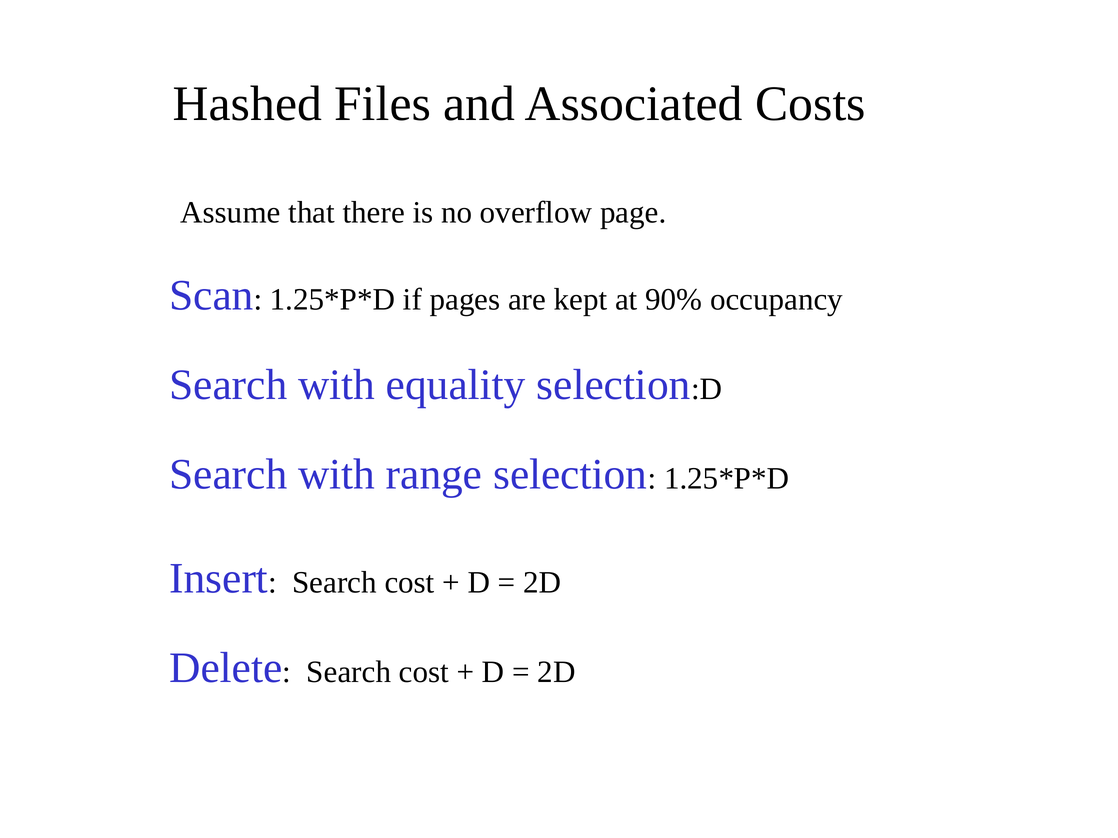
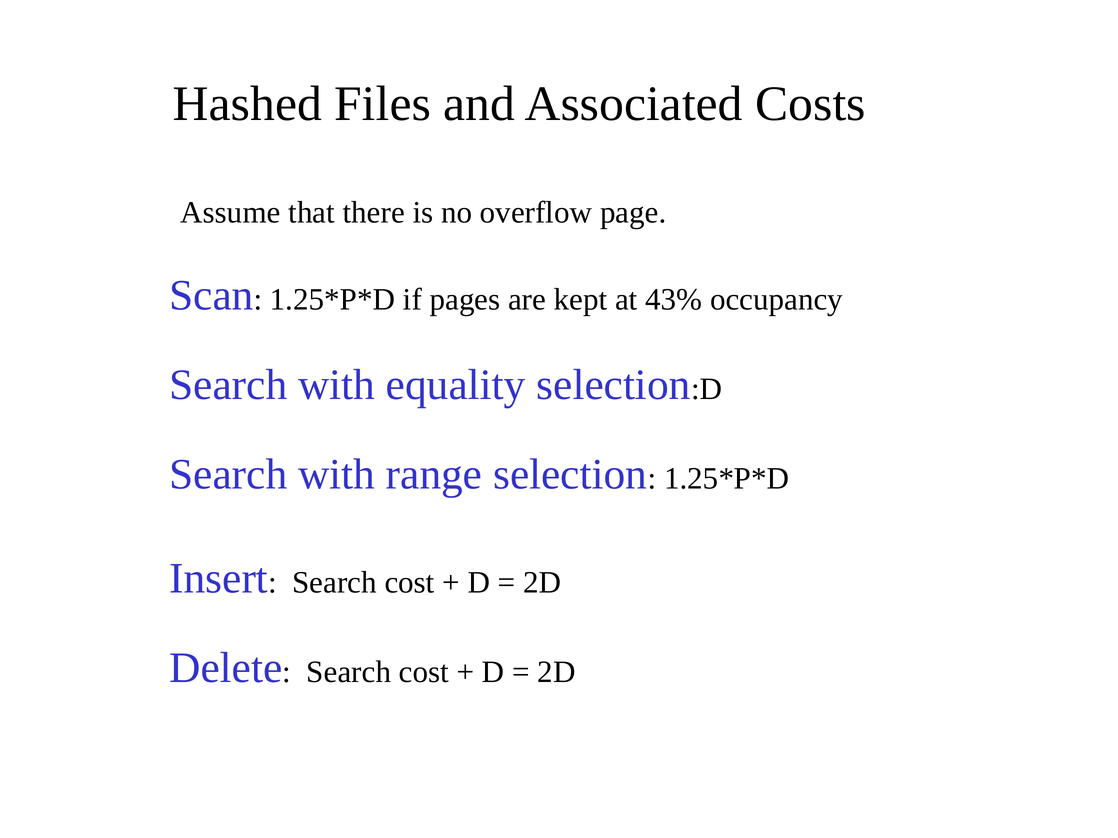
90%: 90% -> 43%
